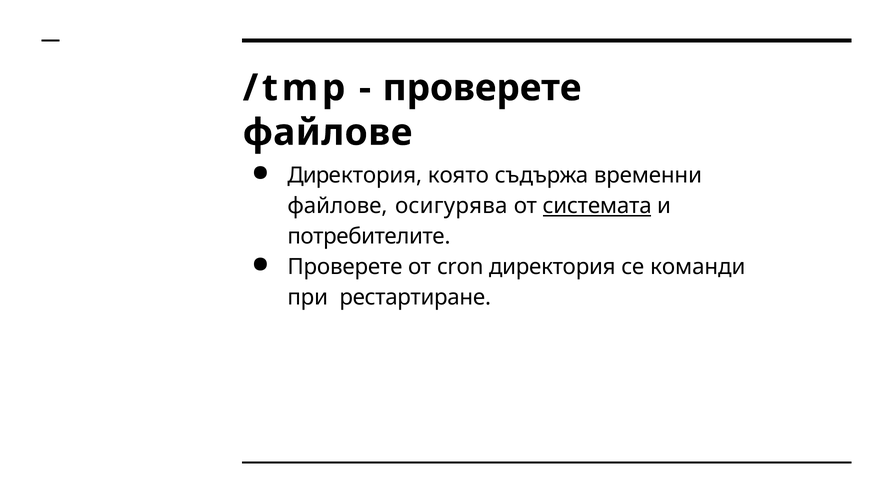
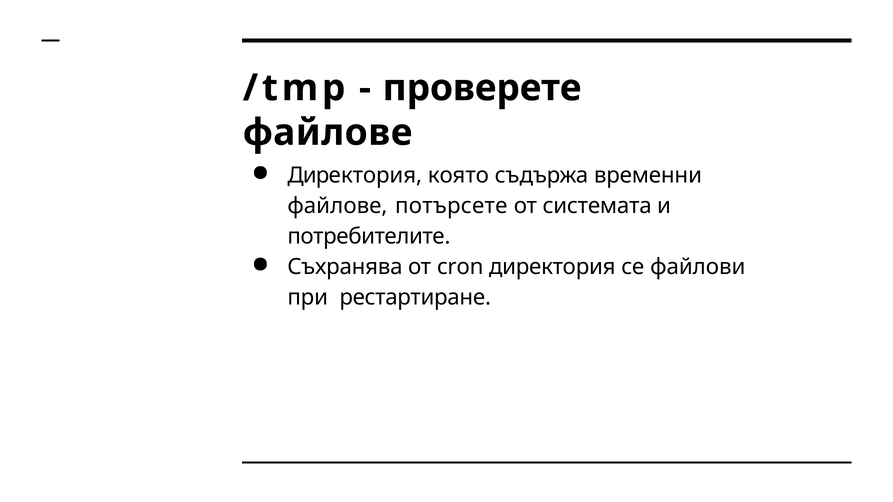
осигурява: осигурява -> потърсете
системата underline: present -> none
Проверете at (345, 267): Проверете -> Съхранява
команди: команди -> файлови
